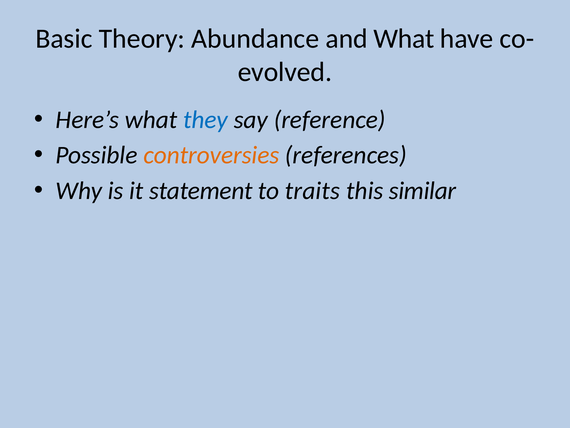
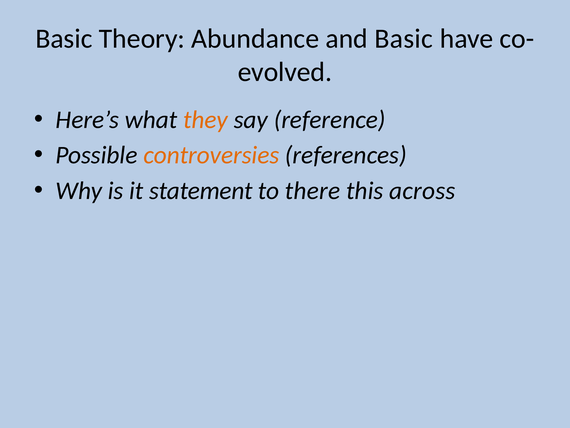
and What: What -> Basic
they colour: blue -> orange
traits: traits -> there
similar: similar -> across
